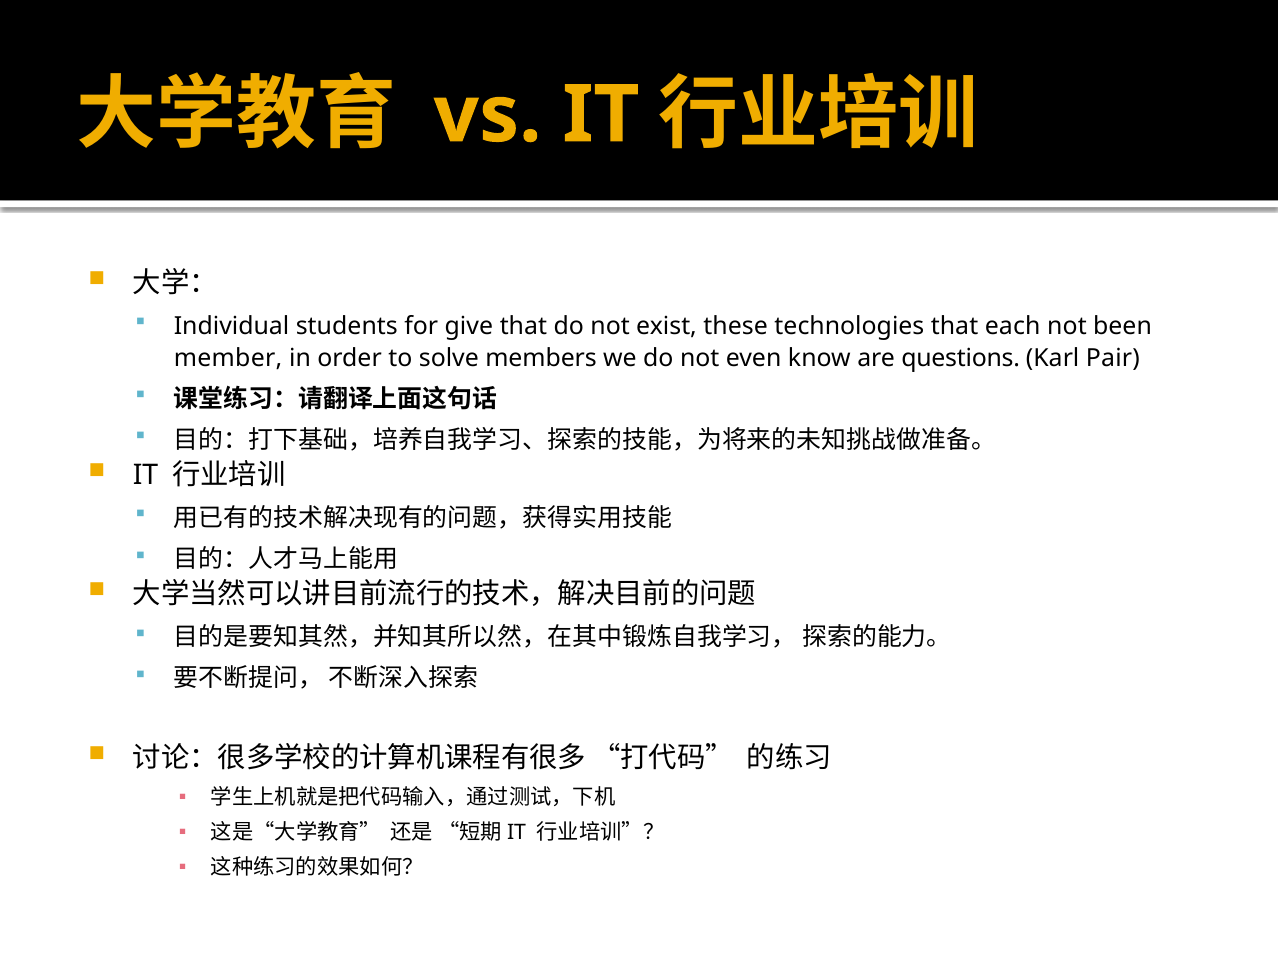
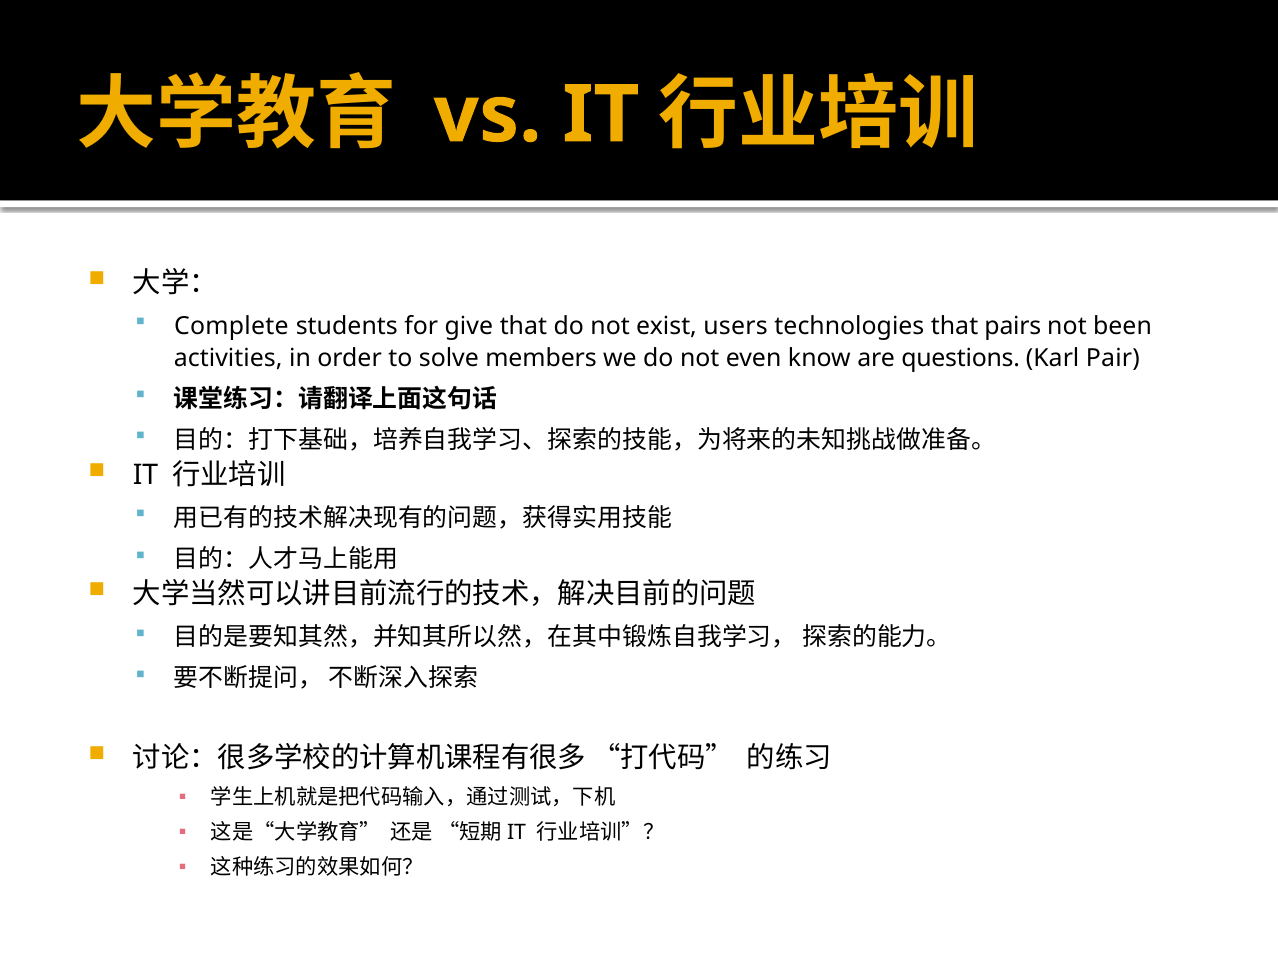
Individual: Individual -> Complete
these: these -> users
each: each -> pairs
member: member -> activities
